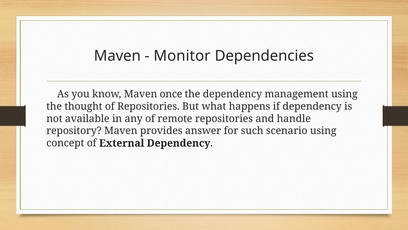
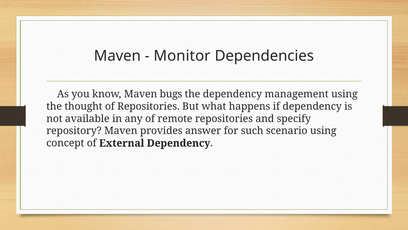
once: once -> bugs
handle: handle -> specify
